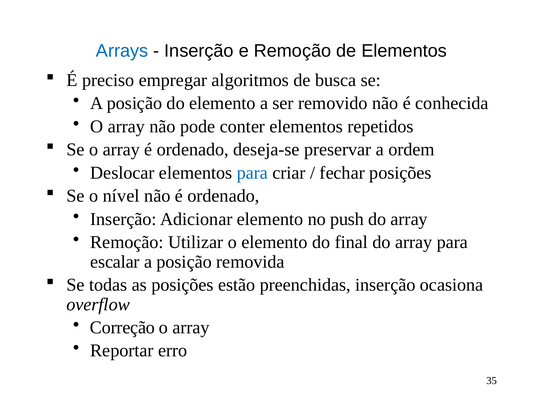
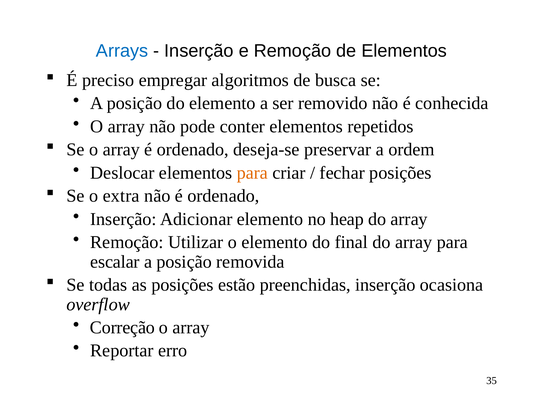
para at (252, 173) colour: blue -> orange
nível: nível -> extra
push: push -> heap
